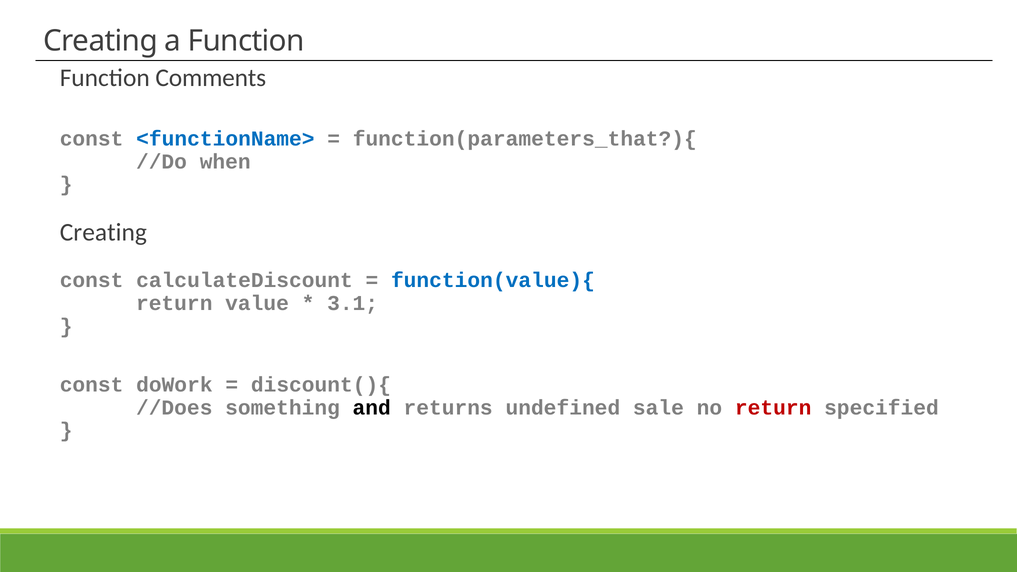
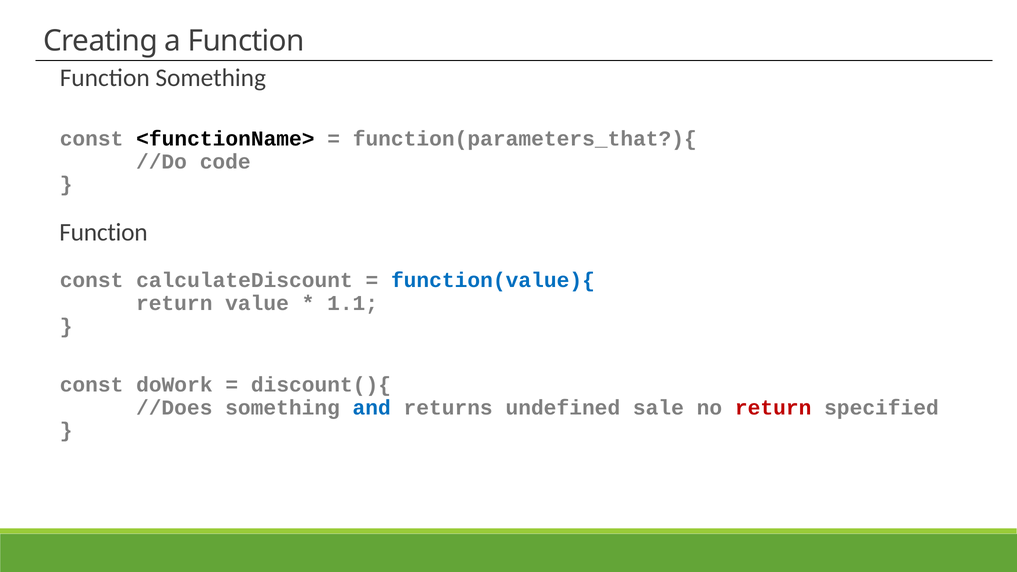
Function Comments: Comments -> Something
<functionName> colour: blue -> black
when: when -> code
Creating at (103, 232): Creating -> Function
3.1: 3.1 -> 1.1
and colour: black -> blue
